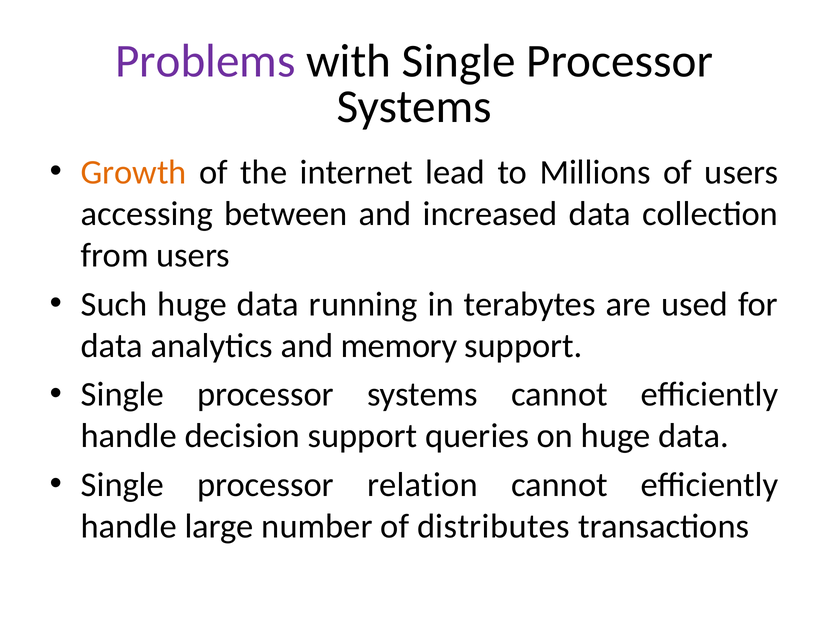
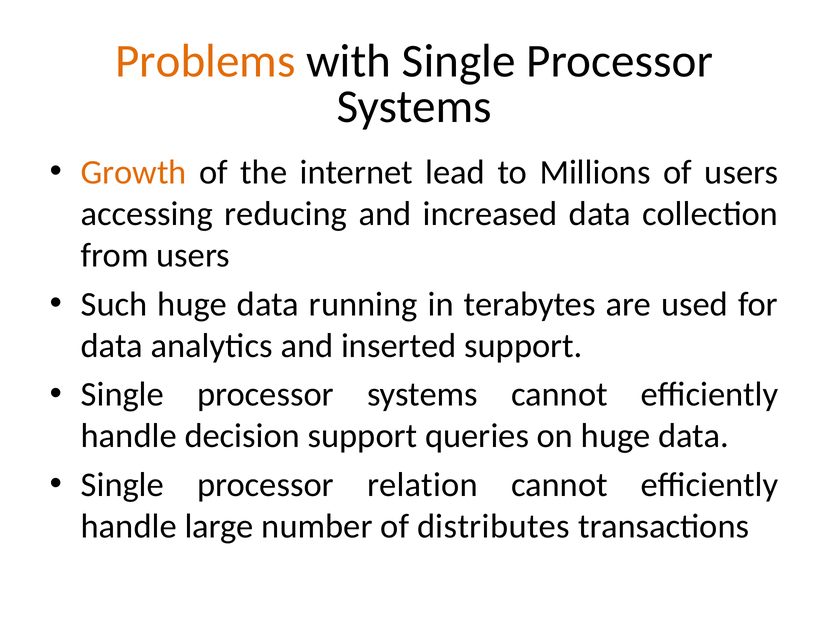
Problems colour: purple -> orange
between: between -> reducing
memory: memory -> inserted
